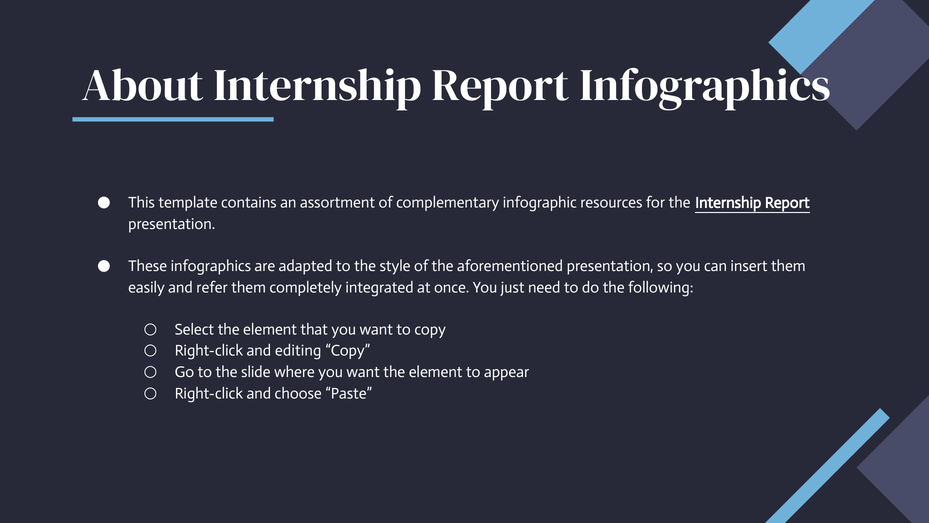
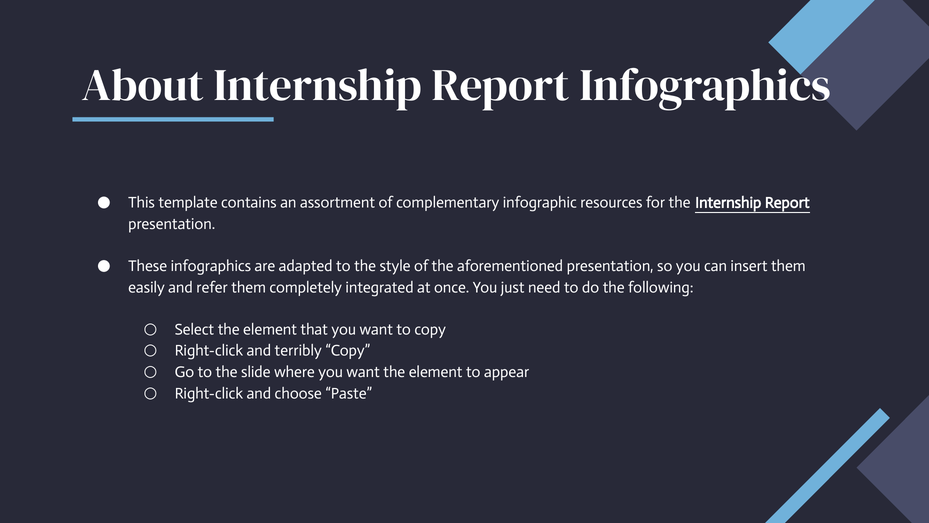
editing: editing -> terribly
